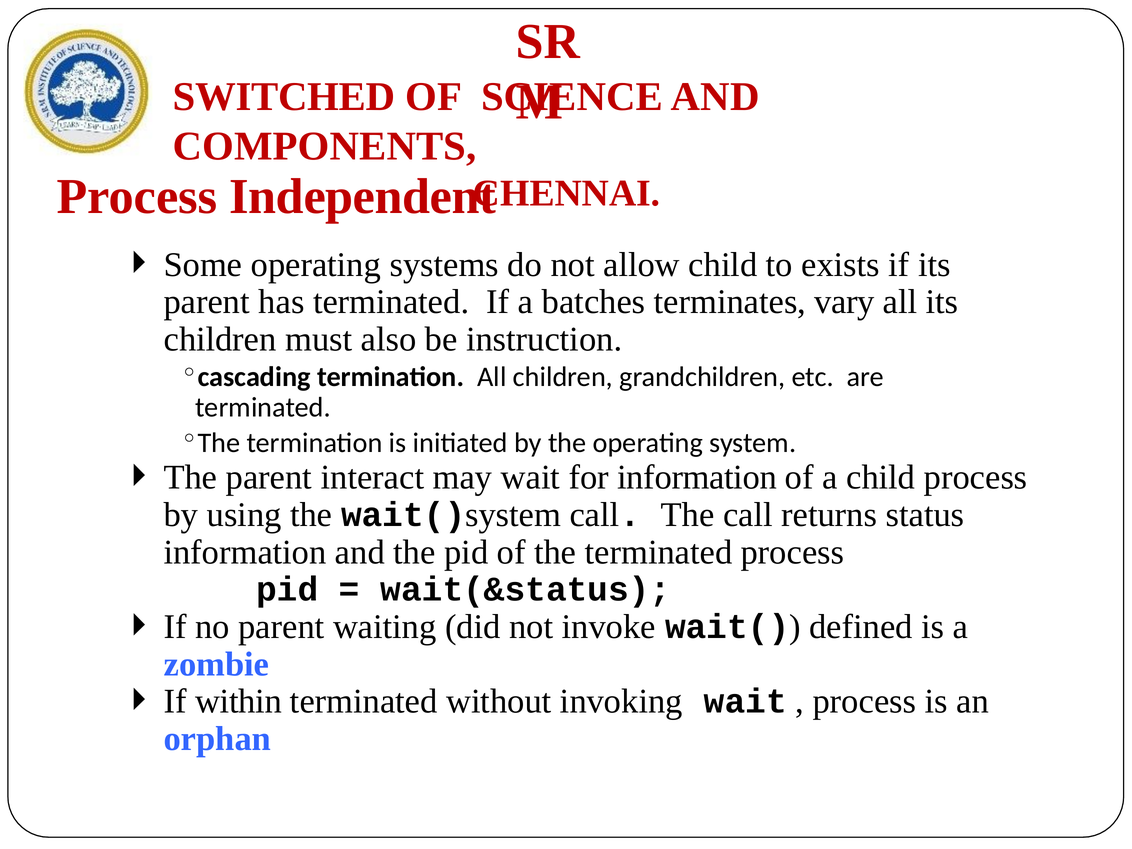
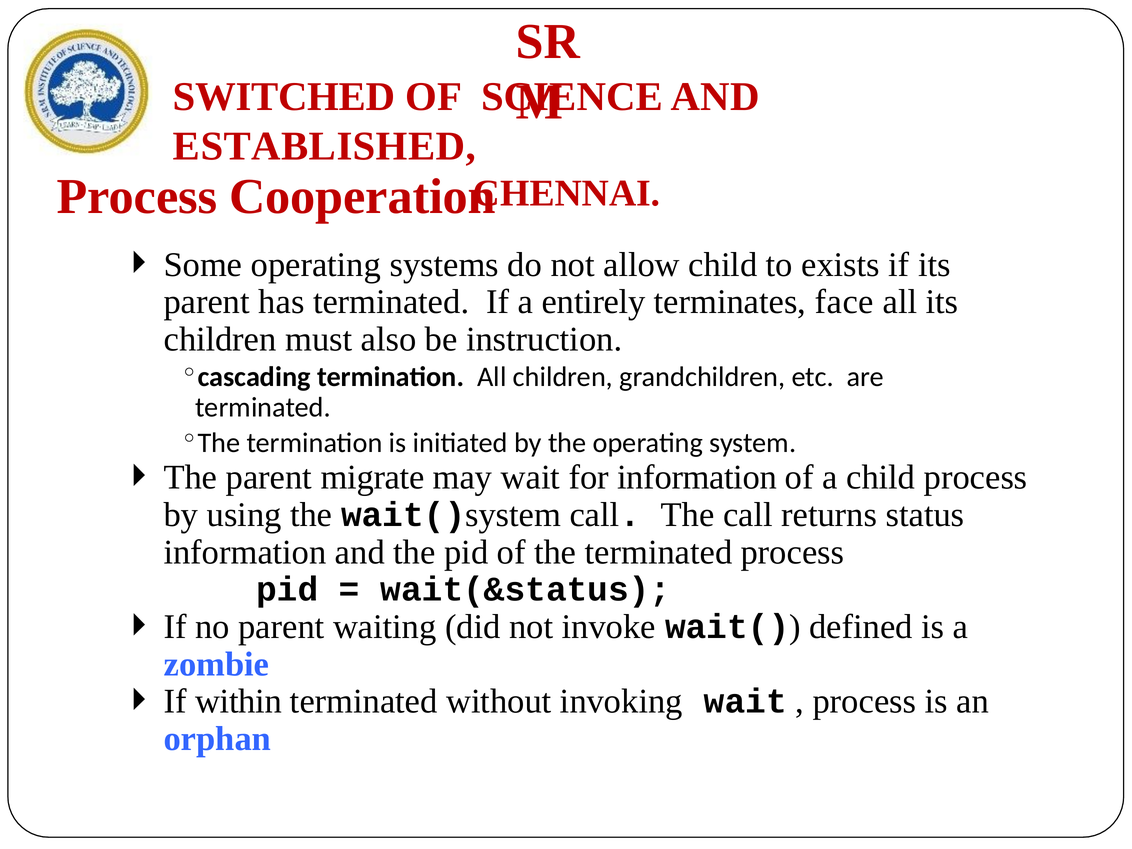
COMPONENTS: COMPONENTS -> ESTABLISHED
Independent: Independent -> Cooperation
batches: batches -> entirely
vary: vary -> face
interact: interact -> migrate
